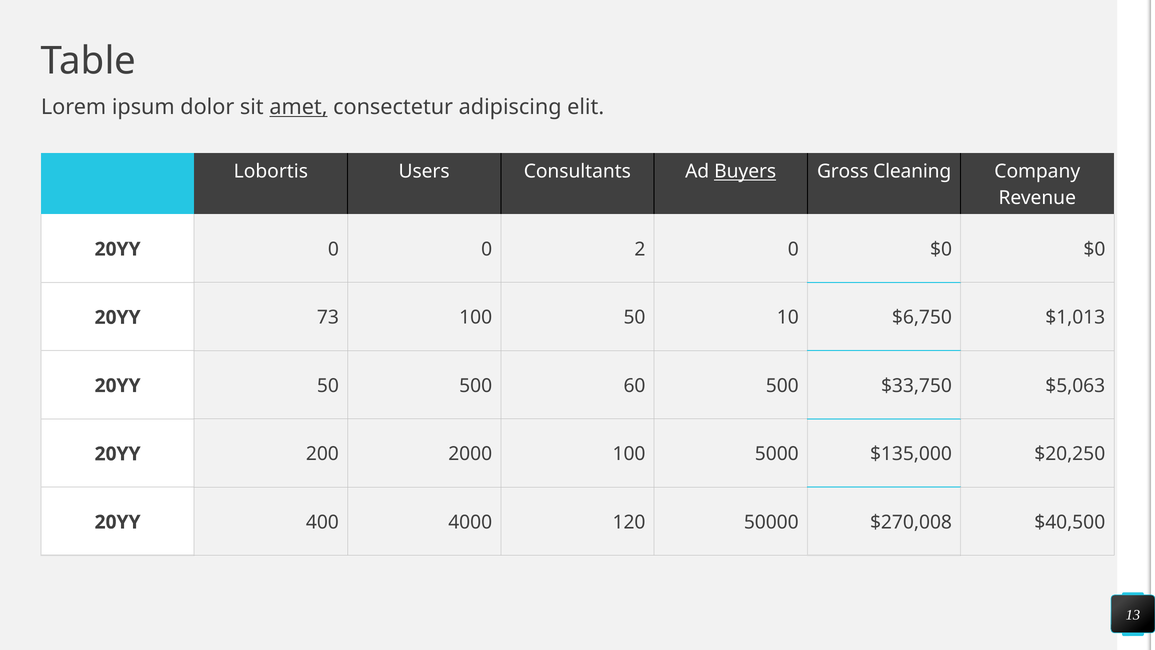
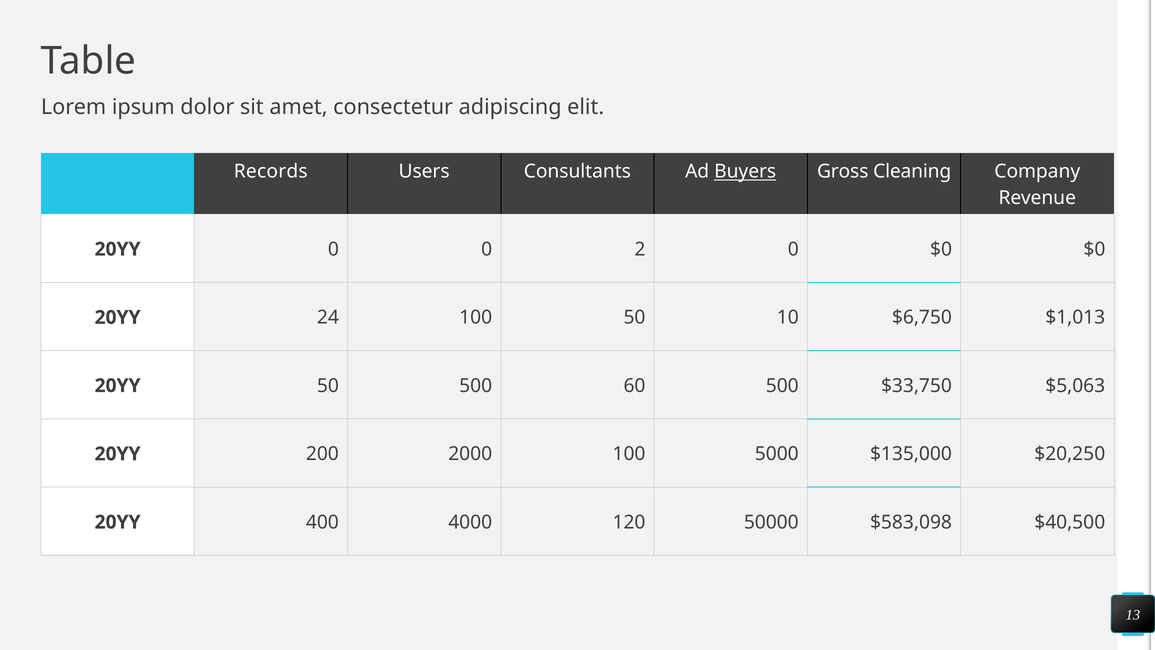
amet underline: present -> none
Lobortis: Lobortis -> Records
73: 73 -> 24
$270,008: $270,008 -> $583,098
